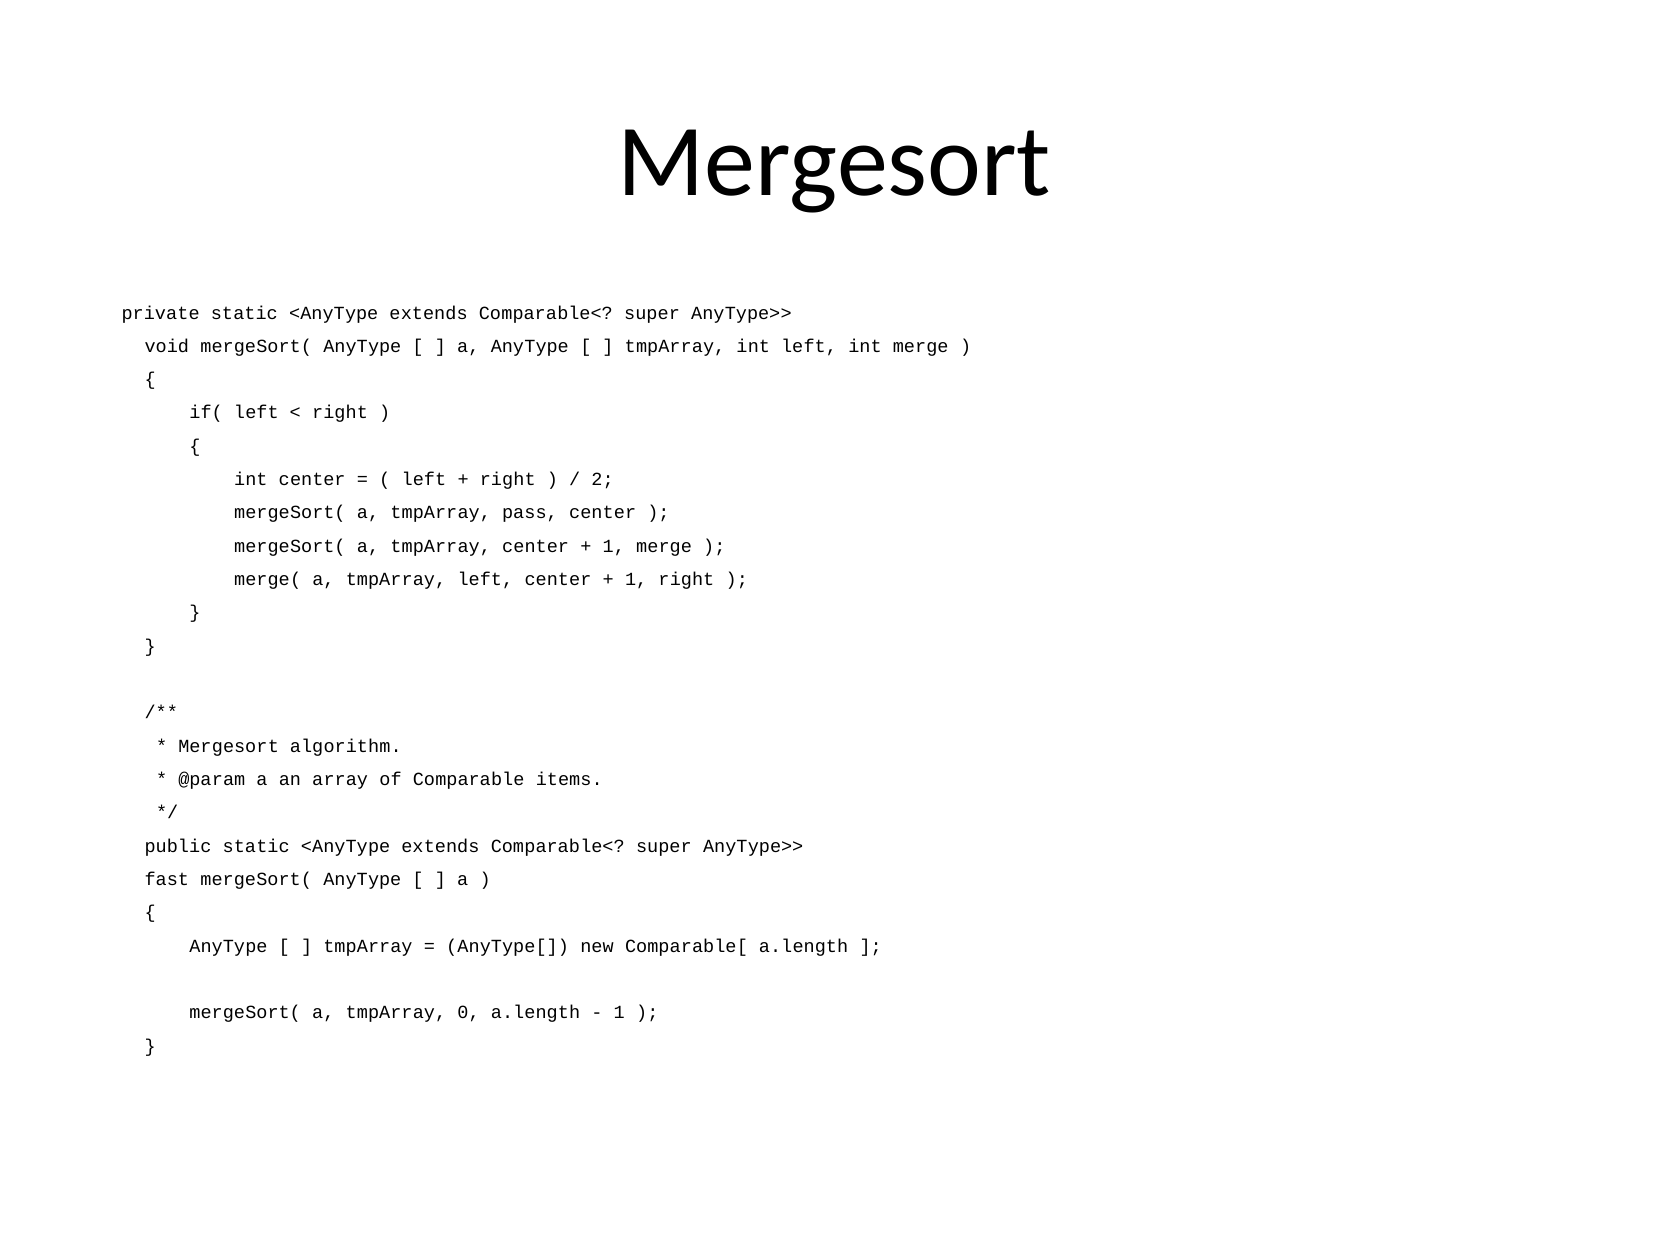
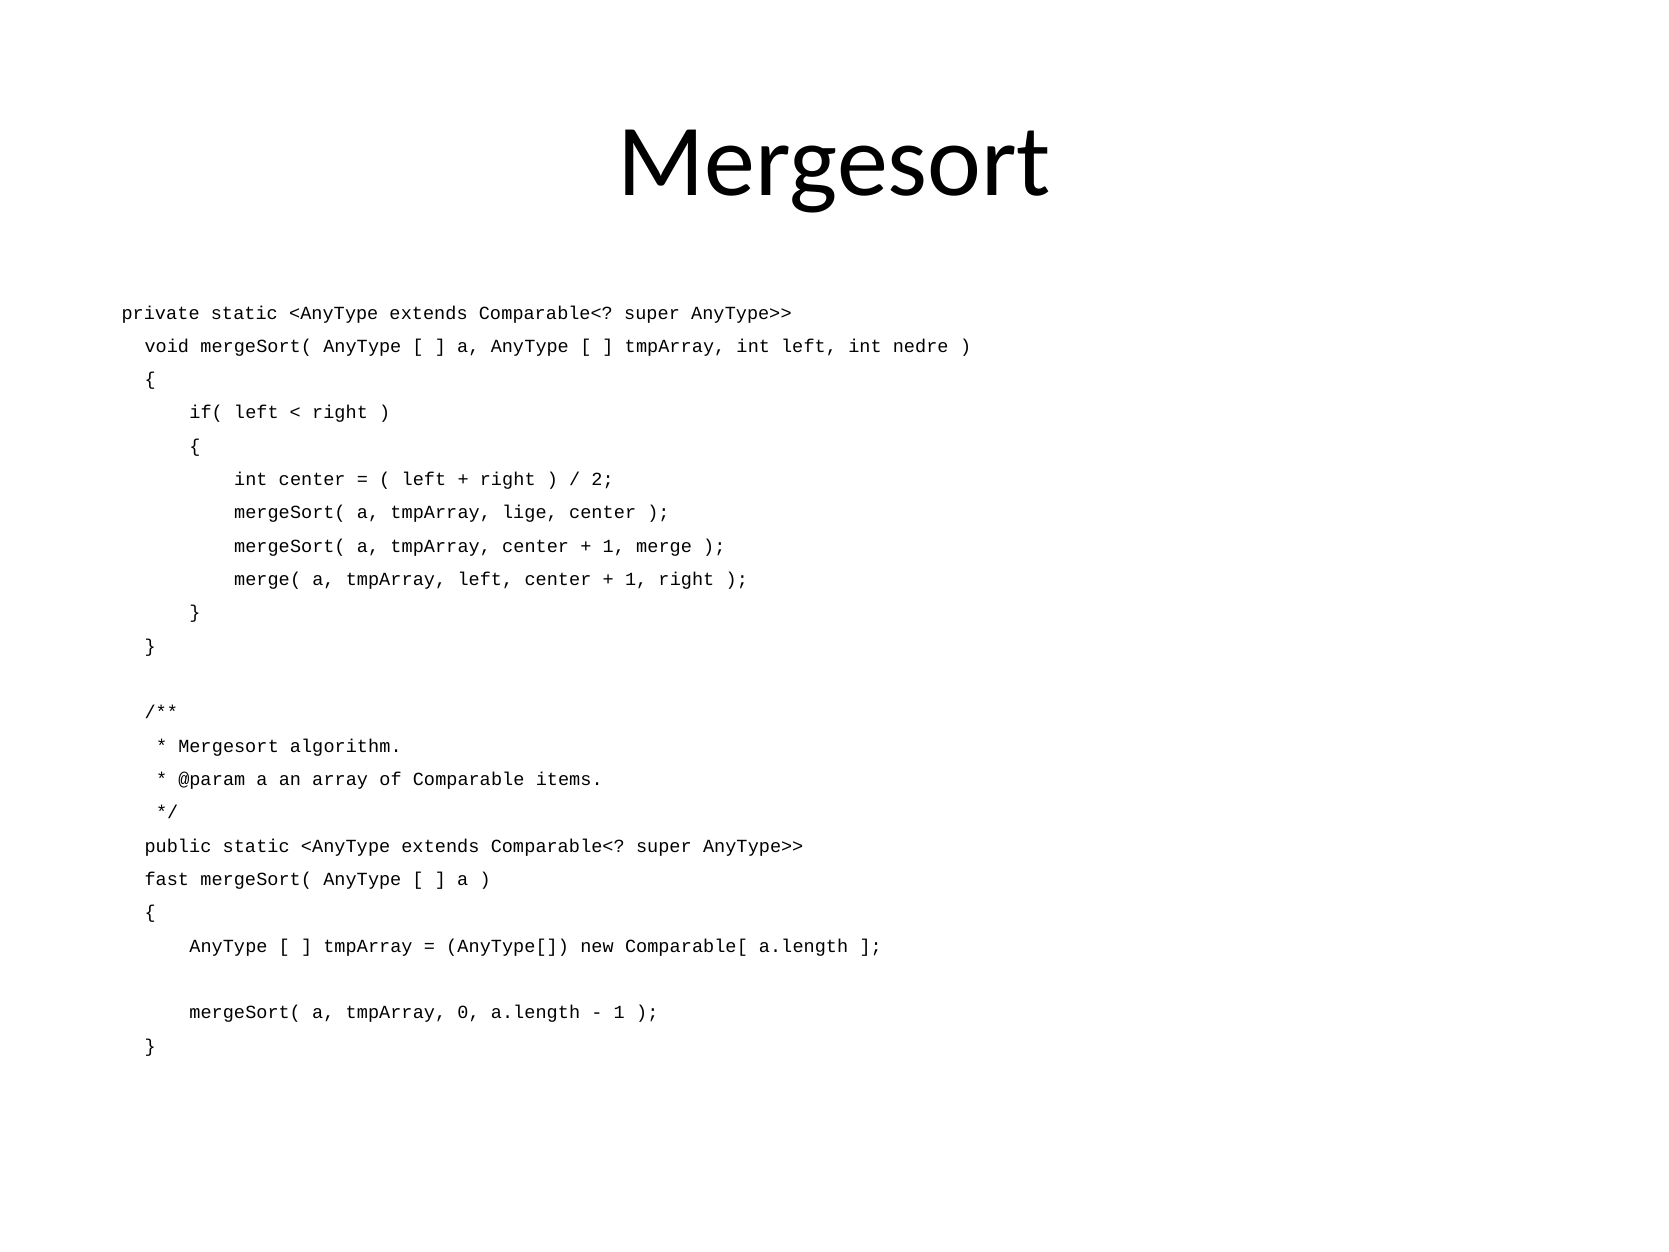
int merge: merge -> nedre
pass: pass -> lige
